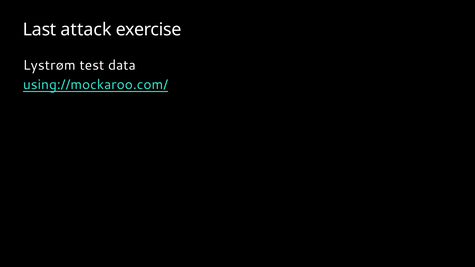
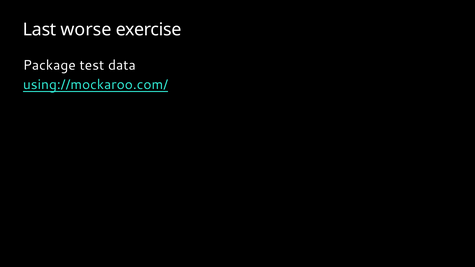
attack: attack -> worse
Lystrøm: Lystrøm -> Package
